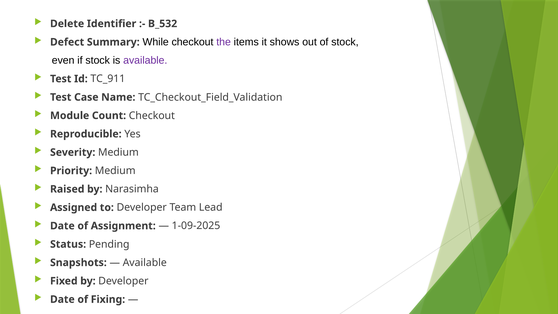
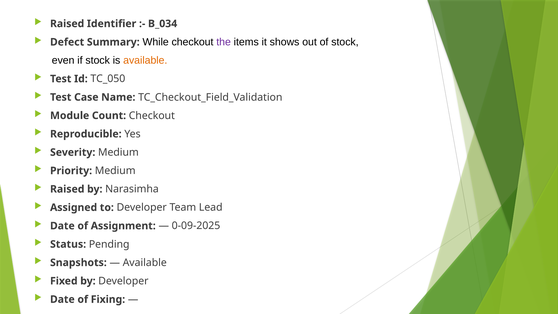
Delete at (67, 24): Delete -> Raised
B_532: B_532 -> B_034
available at (145, 60) colour: purple -> orange
TC_911: TC_911 -> TC_050
1-09-2025: 1-09-2025 -> 0-09-2025
